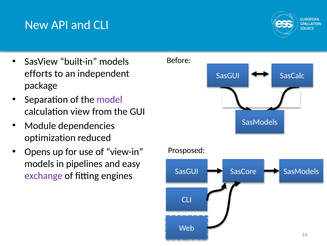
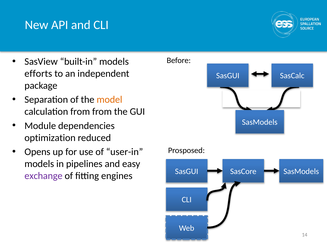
model colour: purple -> orange
calculation view: view -> from
view-in: view-in -> user-in
